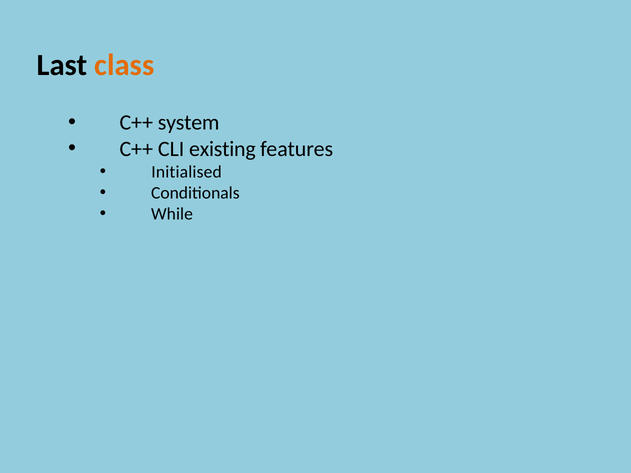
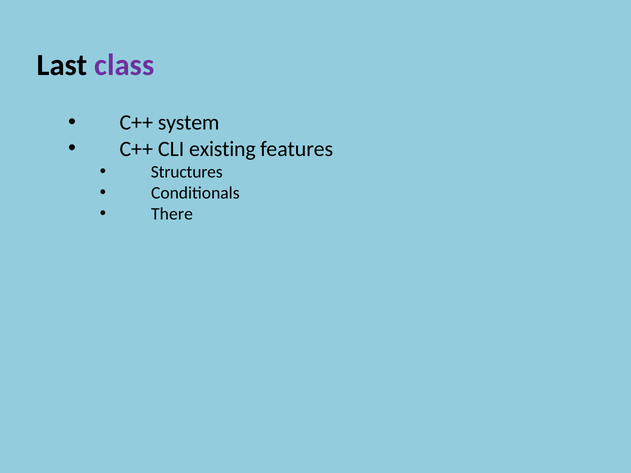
class colour: orange -> purple
Initialised: Initialised -> Structures
While: While -> There
